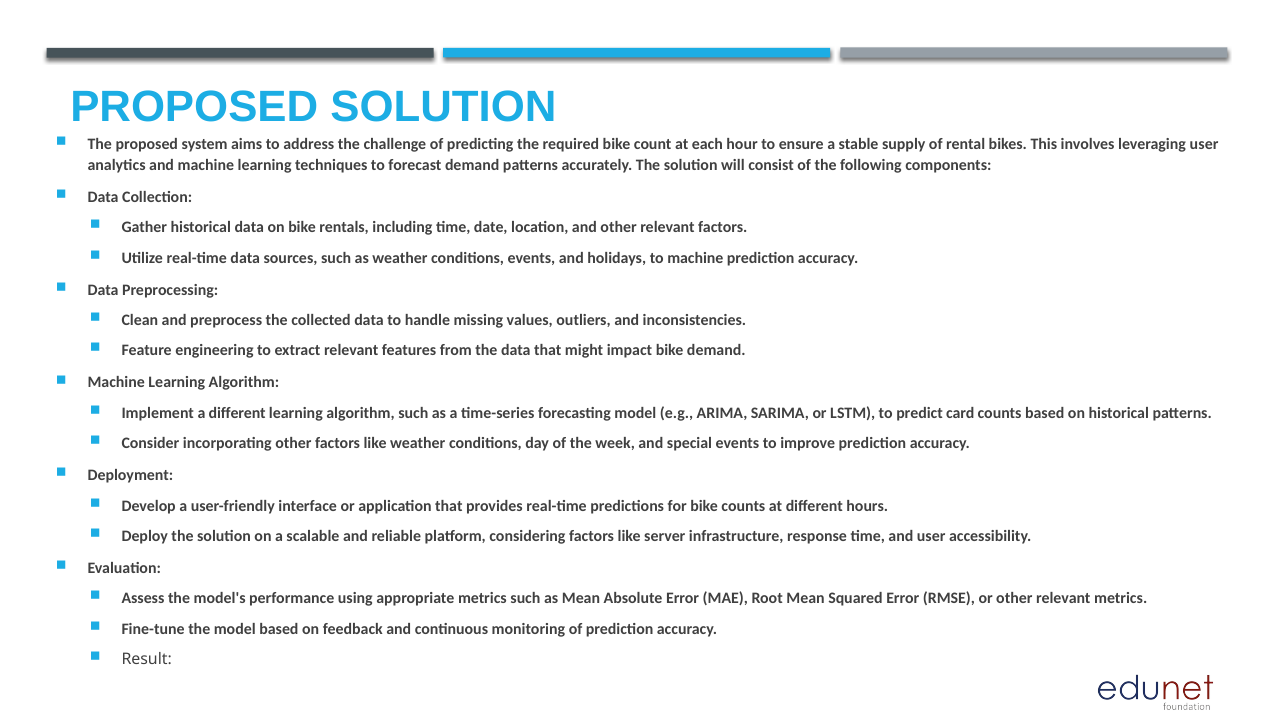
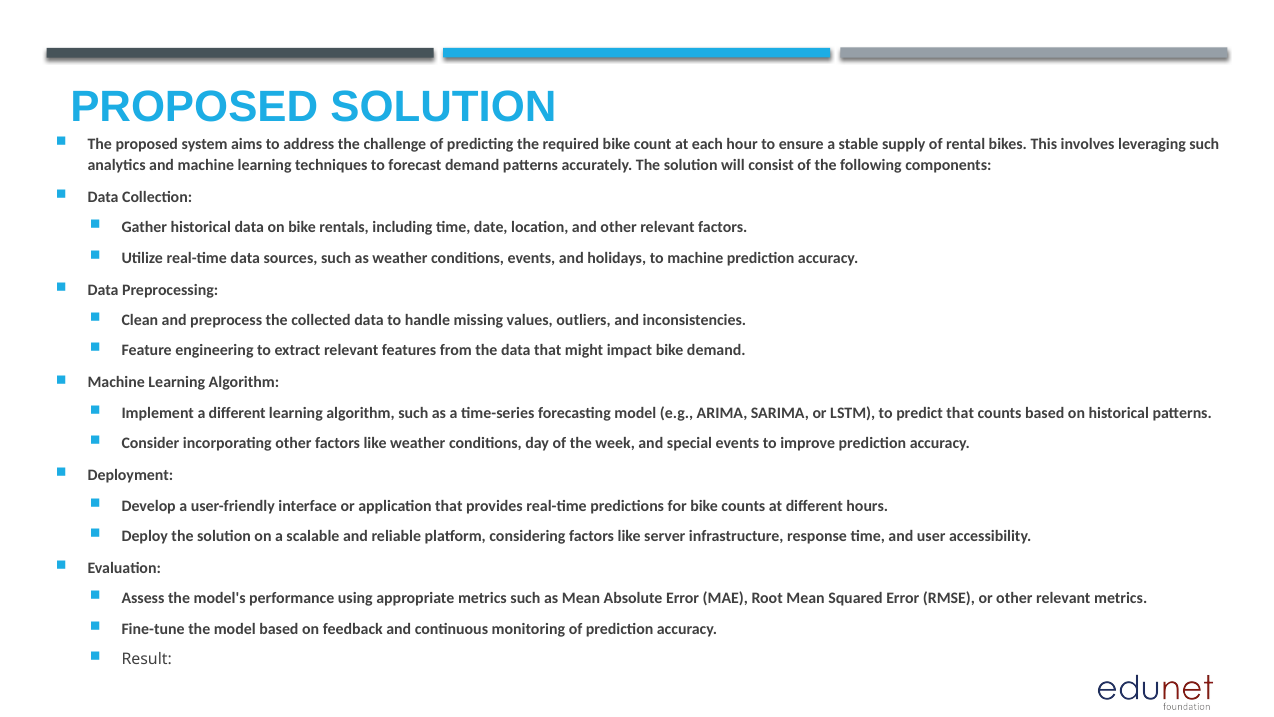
leveraging user: user -> such
predict card: card -> that
